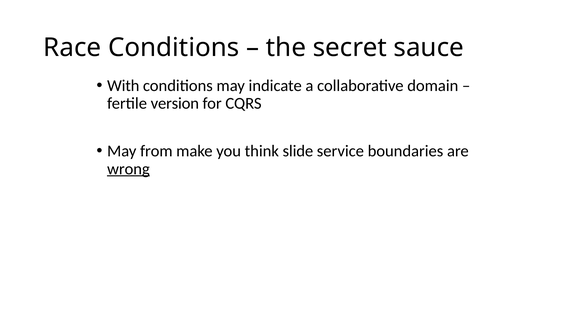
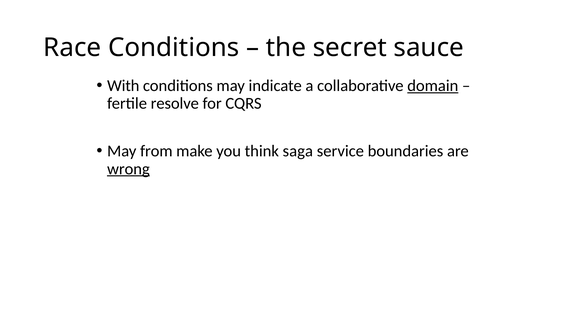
domain underline: none -> present
version: version -> resolve
slide: slide -> saga
